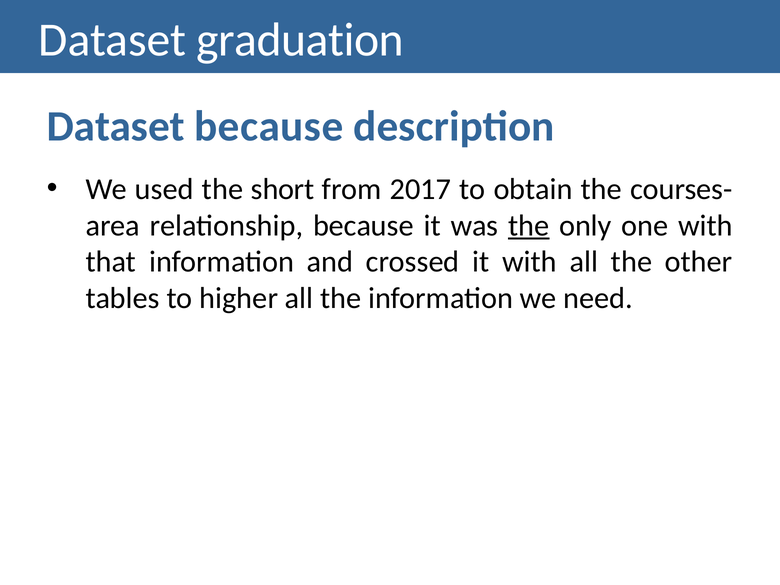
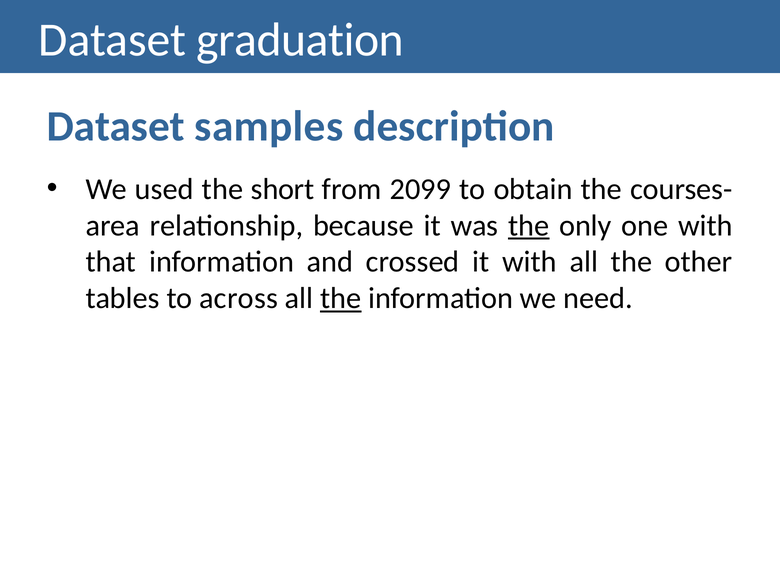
Dataset because: because -> samples
2017: 2017 -> 2099
higher: higher -> across
the at (341, 298) underline: none -> present
